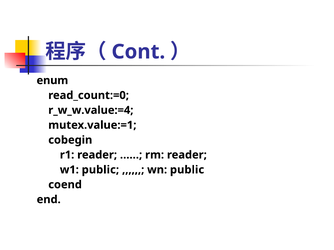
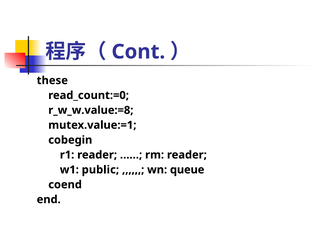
enum: enum -> these
r_w_w.value:=4: r_w_w.value:=4 -> r_w_w.value:=8
wn public: public -> queue
